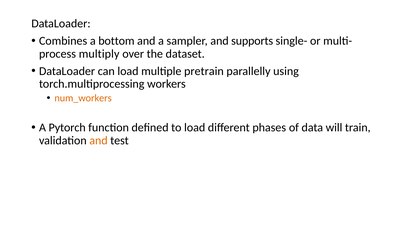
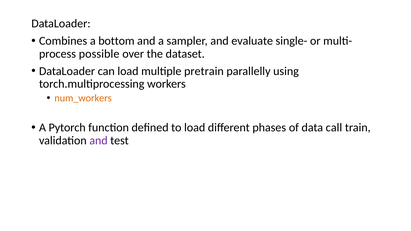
supports: supports -> evaluate
multiply: multiply -> possible
will: will -> call
and at (99, 141) colour: orange -> purple
